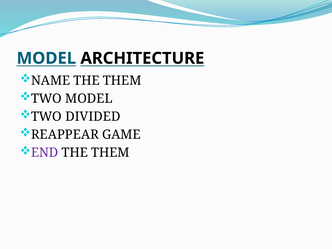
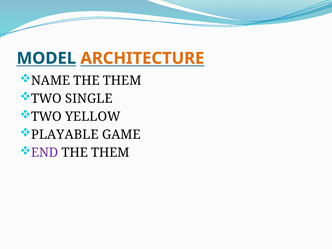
ARCHITECTURE colour: black -> orange
TWO MODEL: MODEL -> SINGLE
DIVIDED: DIVIDED -> YELLOW
REAPPEAR: REAPPEAR -> PLAYABLE
